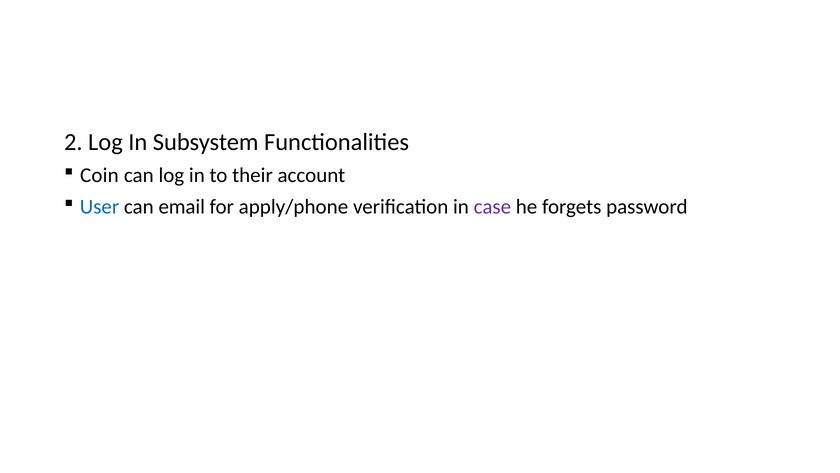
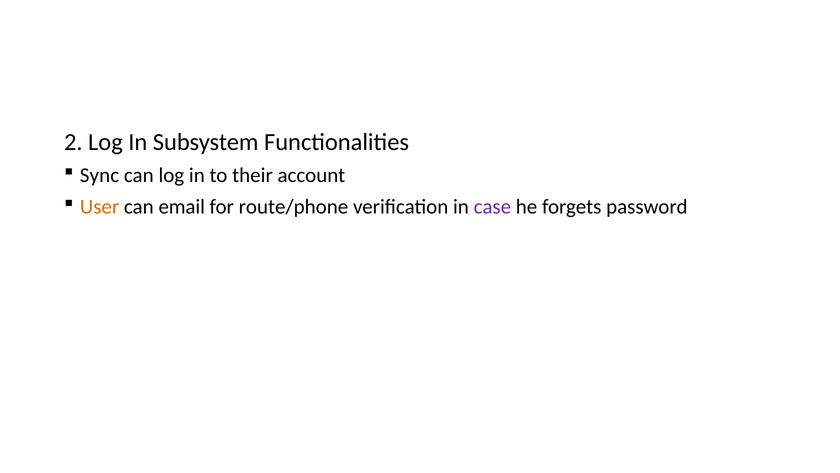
Coin: Coin -> Sync
User colour: blue -> orange
apply/phone: apply/phone -> route/phone
